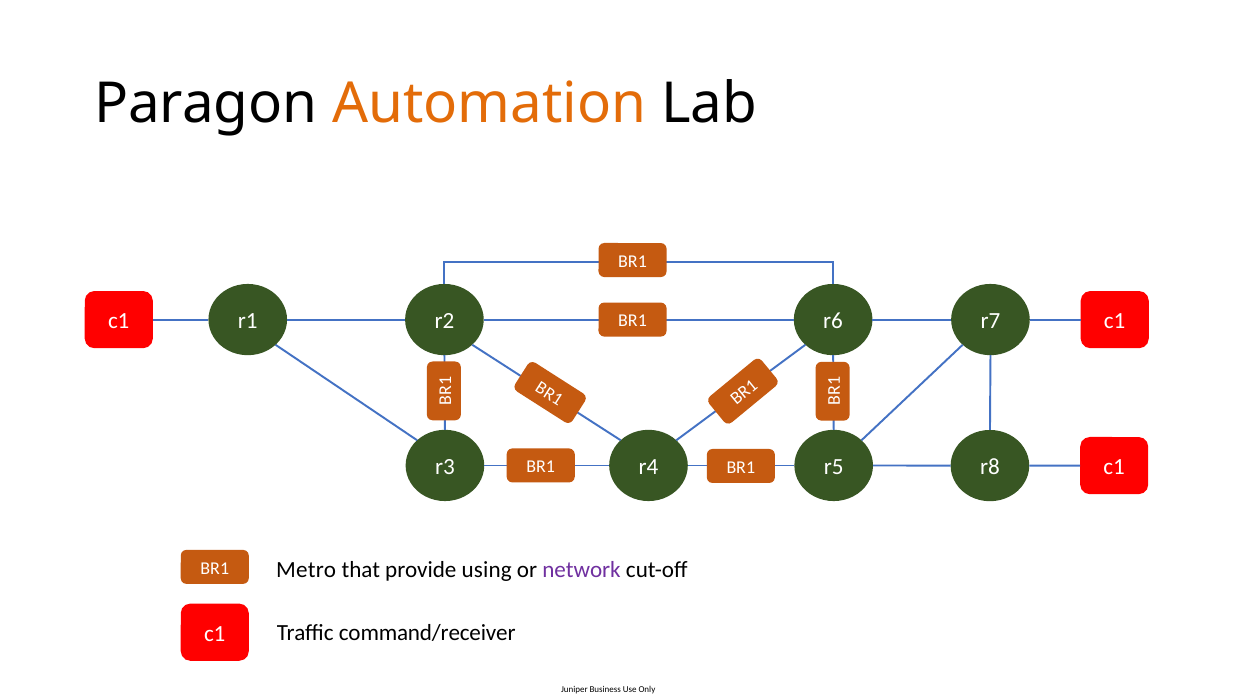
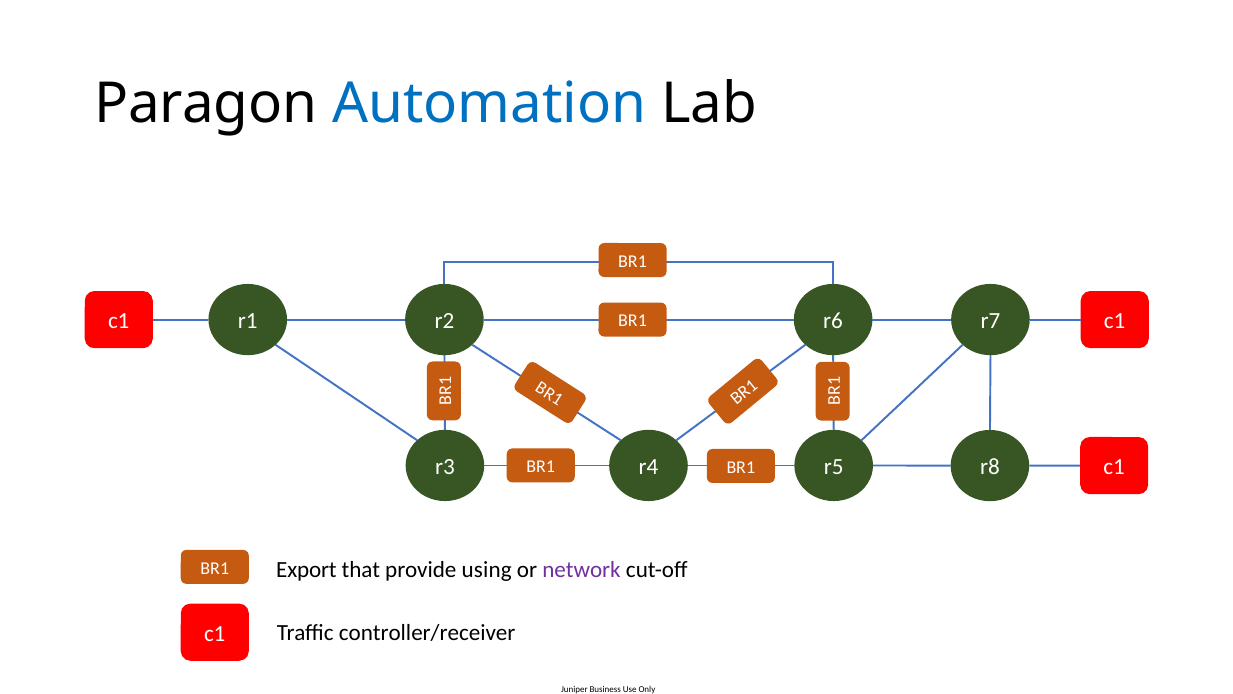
Automation colour: orange -> blue
Metro: Metro -> Export
command/receiver: command/receiver -> controller/receiver
